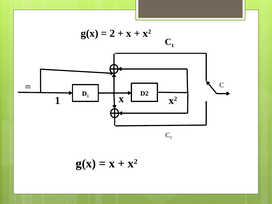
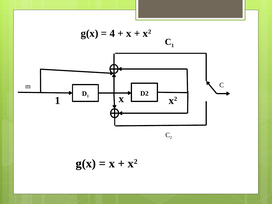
2 at (112, 33): 2 -> 4
